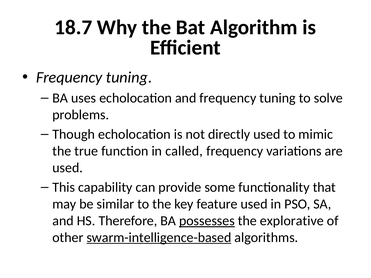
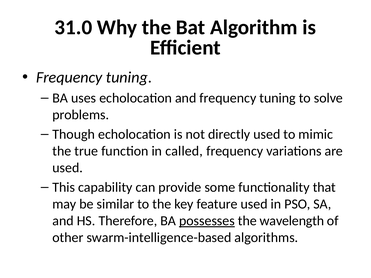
18.7: 18.7 -> 31.0
explorative: explorative -> wavelength
swarm-intelligence-based underline: present -> none
